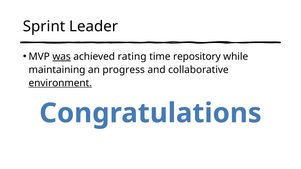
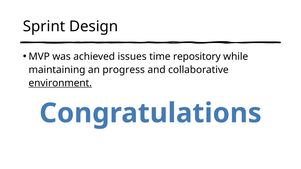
Leader: Leader -> Design
was underline: present -> none
rating: rating -> issues
